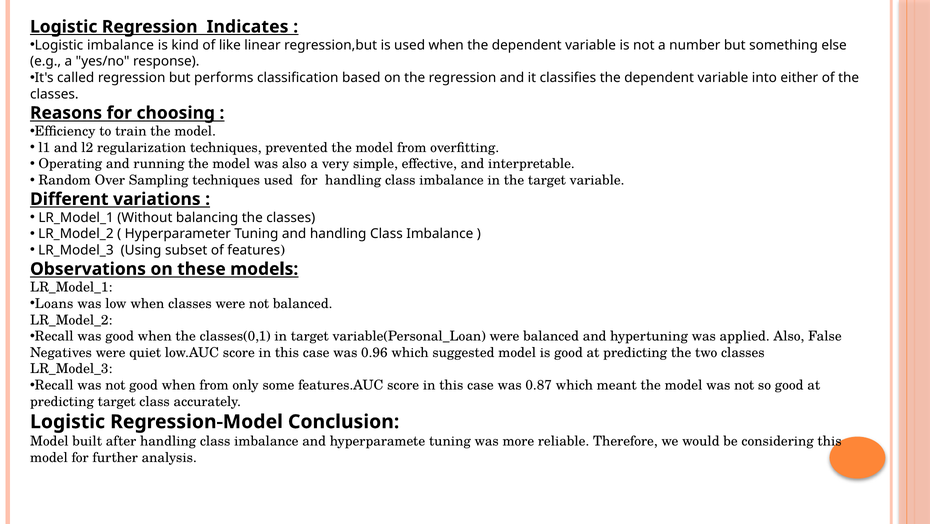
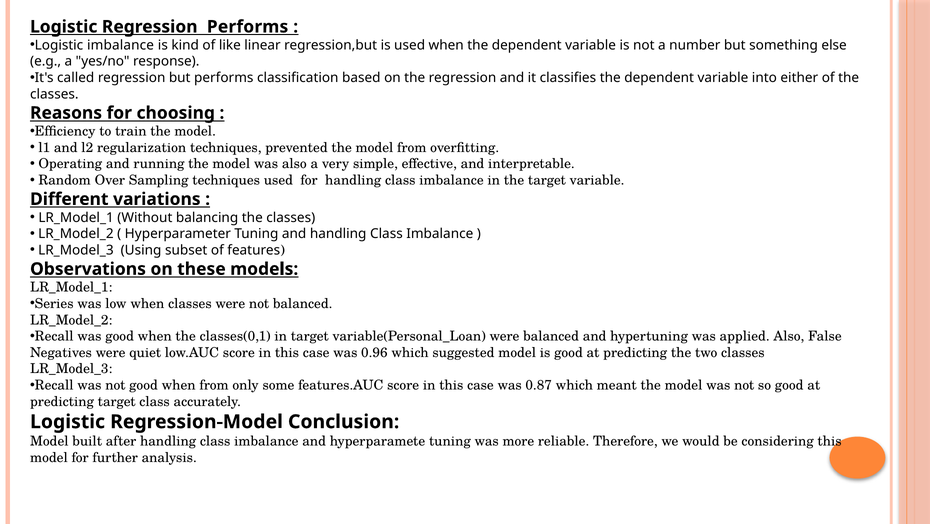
Regression Indicates: Indicates -> Performs
Loans: Loans -> Series
